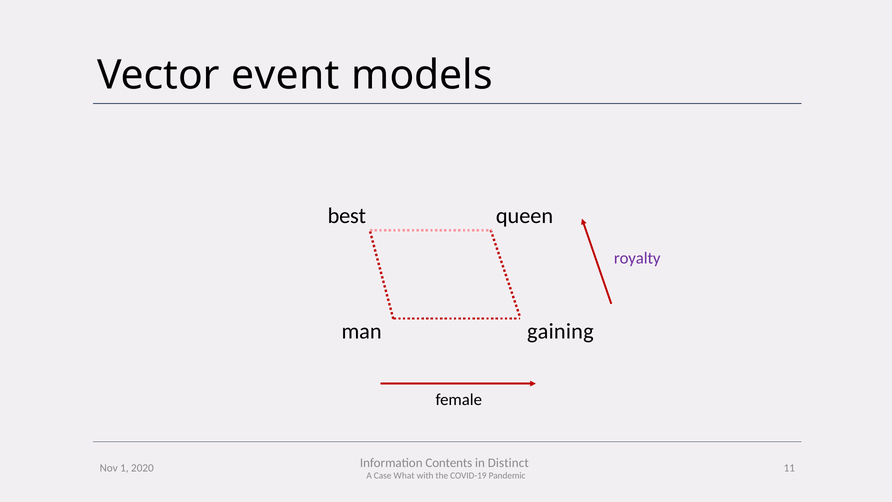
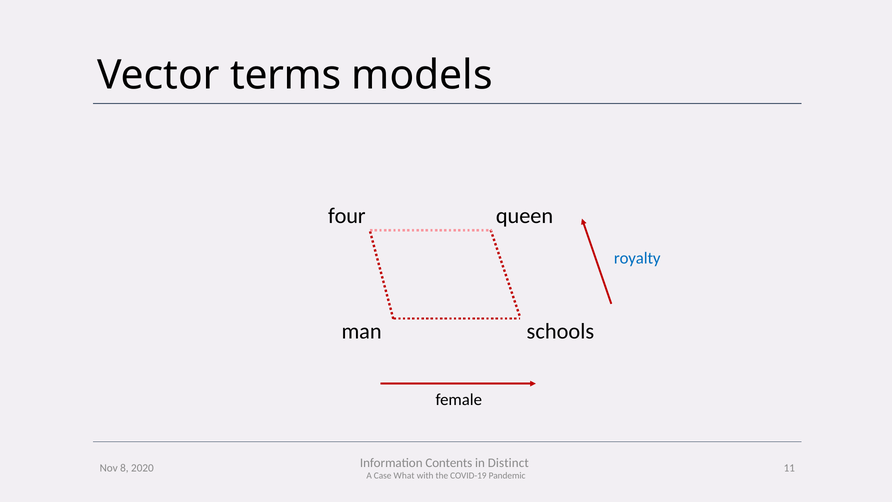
event: event -> terms
best: best -> four
royalty colour: purple -> blue
gaining: gaining -> schools
1: 1 -> 8
